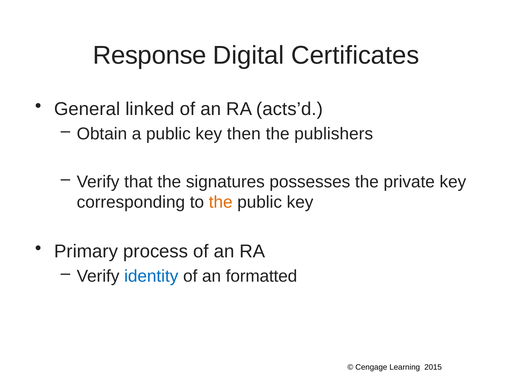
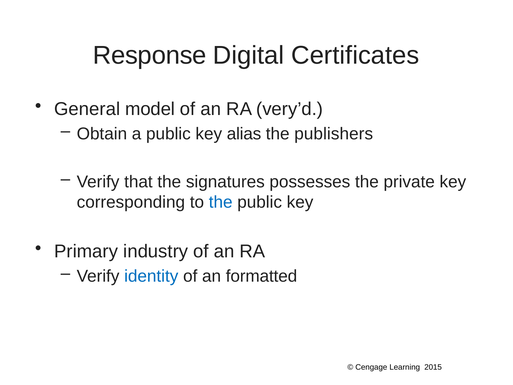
linked: linked -> model
acts’d: acts’d -> very’d
then: then -> alias
the at (221, 202) colour: orange -> blue
process: process -> industry
